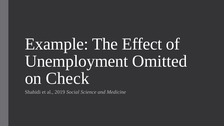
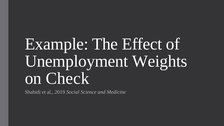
Omitted: Omitted -> Weights
